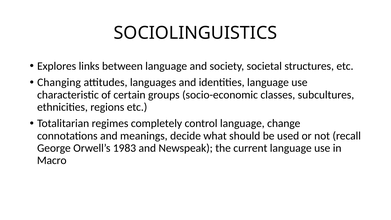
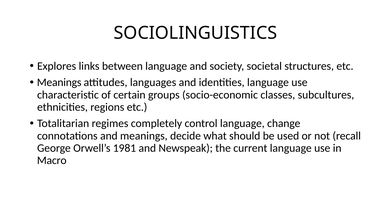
Changing at (59, 82): Changing -> Meanings
1983: 1983 -> 1981
